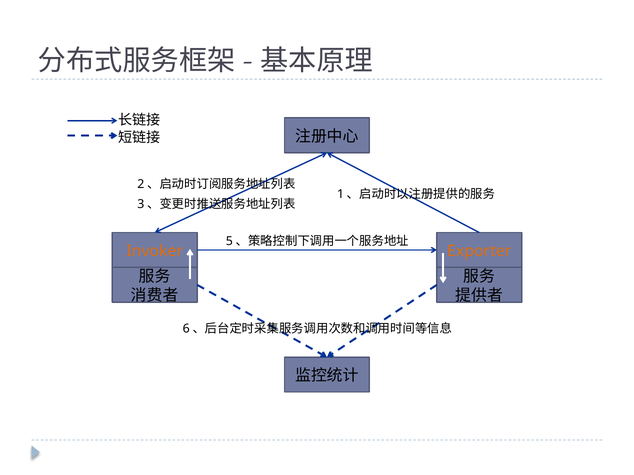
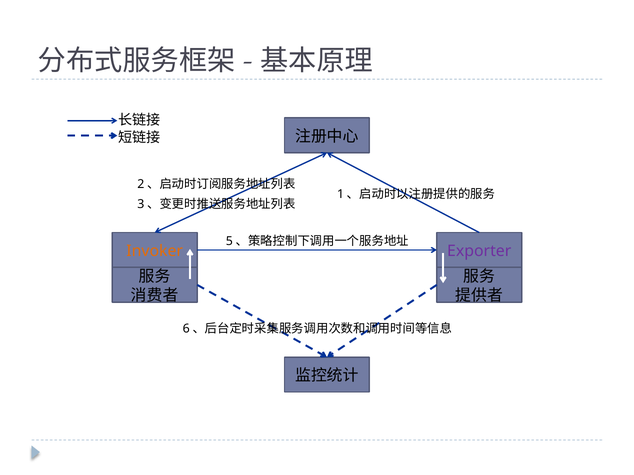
Exporter colour: orange -> purple
